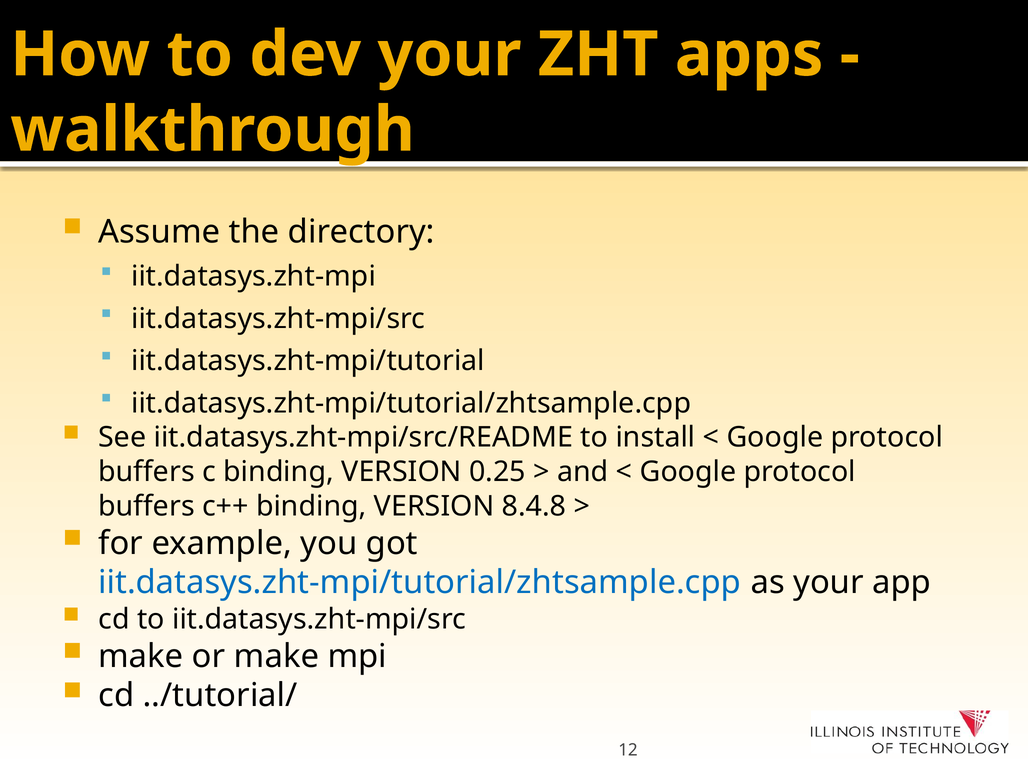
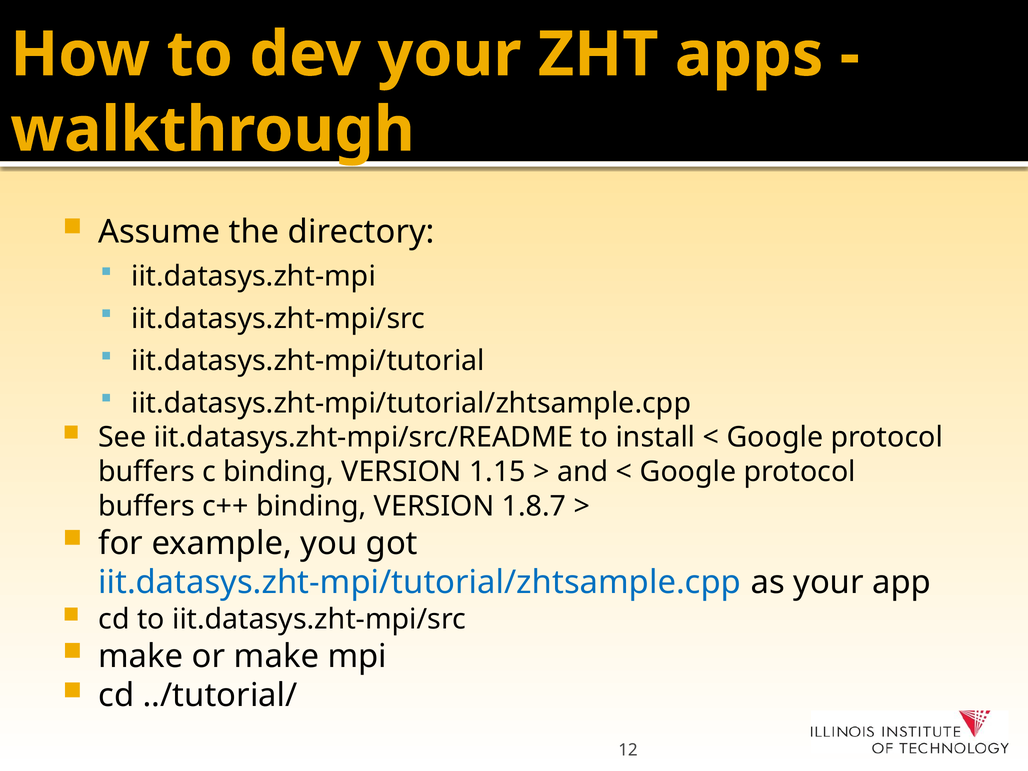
0.25: 0.25 -> 1.15
8.4.8: 8.4.8 -> 1.8.7
